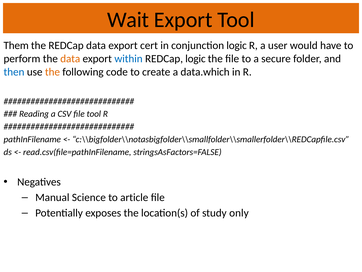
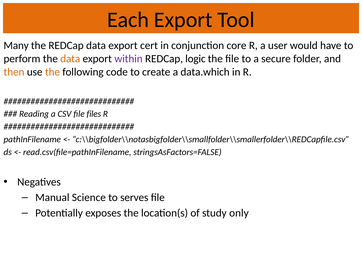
Wait: Wait -> Each
Them: Them -> Many
conjunction logic: logic -> core
within colour: blue -> purple
then colour: blue -> orange
file tool: tool -> files
article: article -> serves
